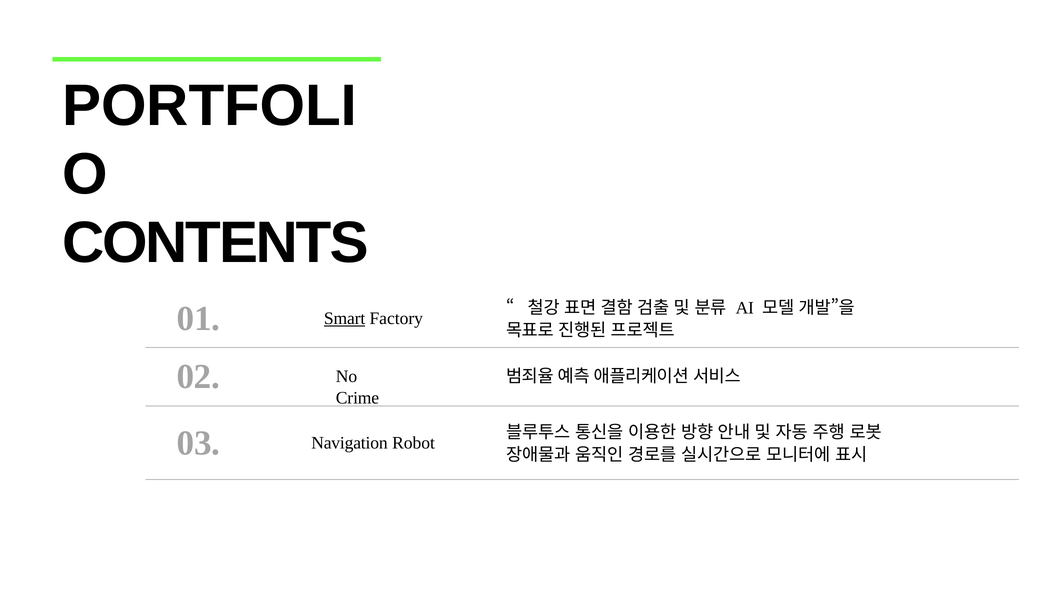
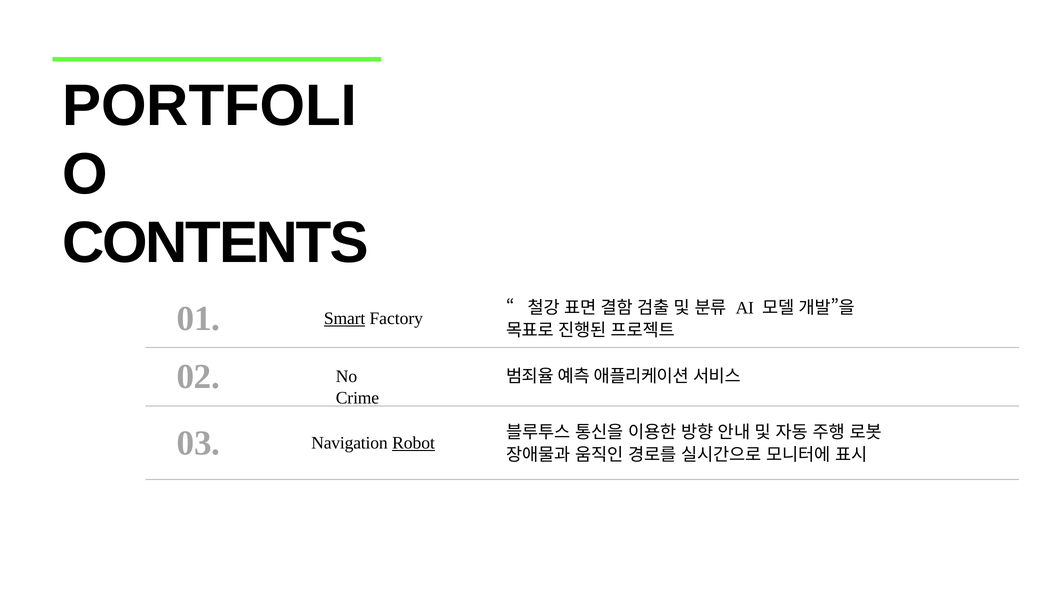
Robot underline: none -> present
